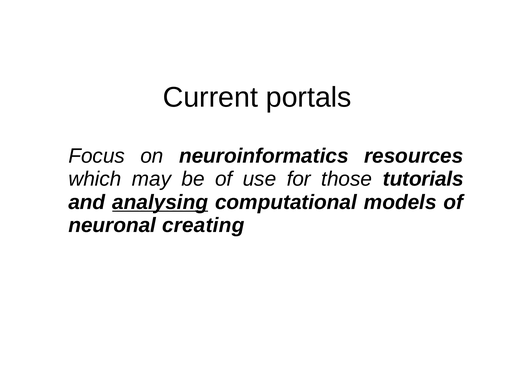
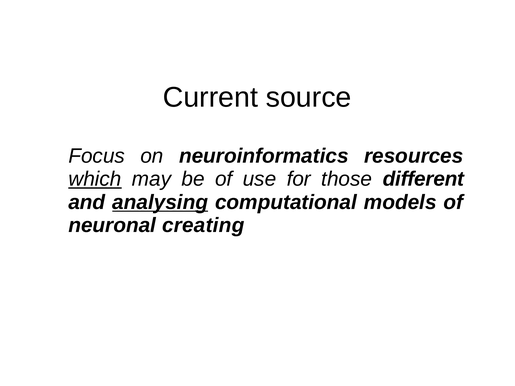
portals: portals -> source
which underline: none -> present
tutorials: tutorials -> different
